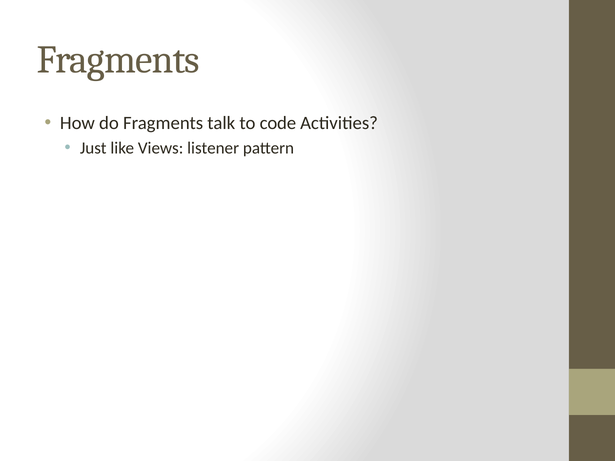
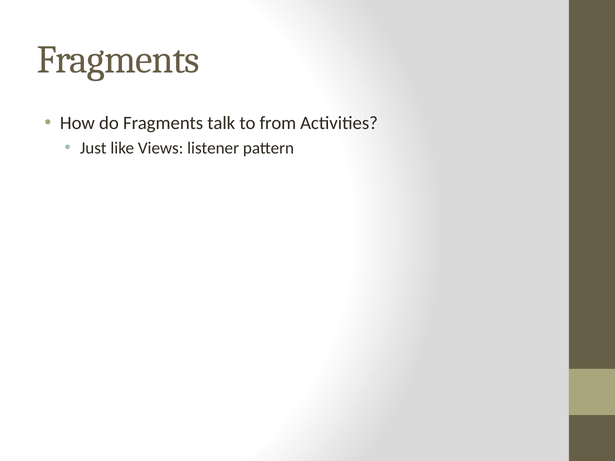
code: code -> from
